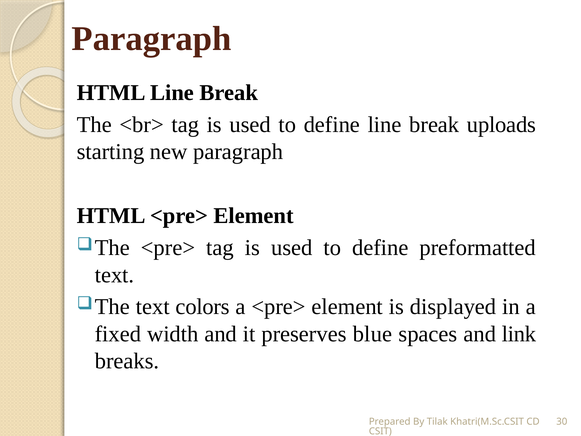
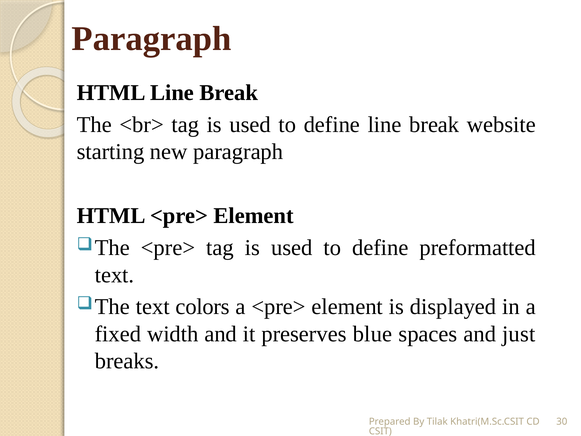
uploads: uploads -> website
link: link -> just
